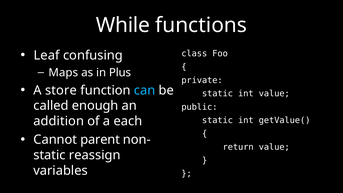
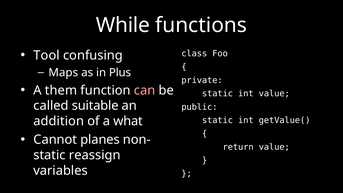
Leaf: Leaf -> Tool
store: store -> them
can colour: light blue -> pink
enough: enough -> suitable
each: each -> what
parent: parent -> planes
